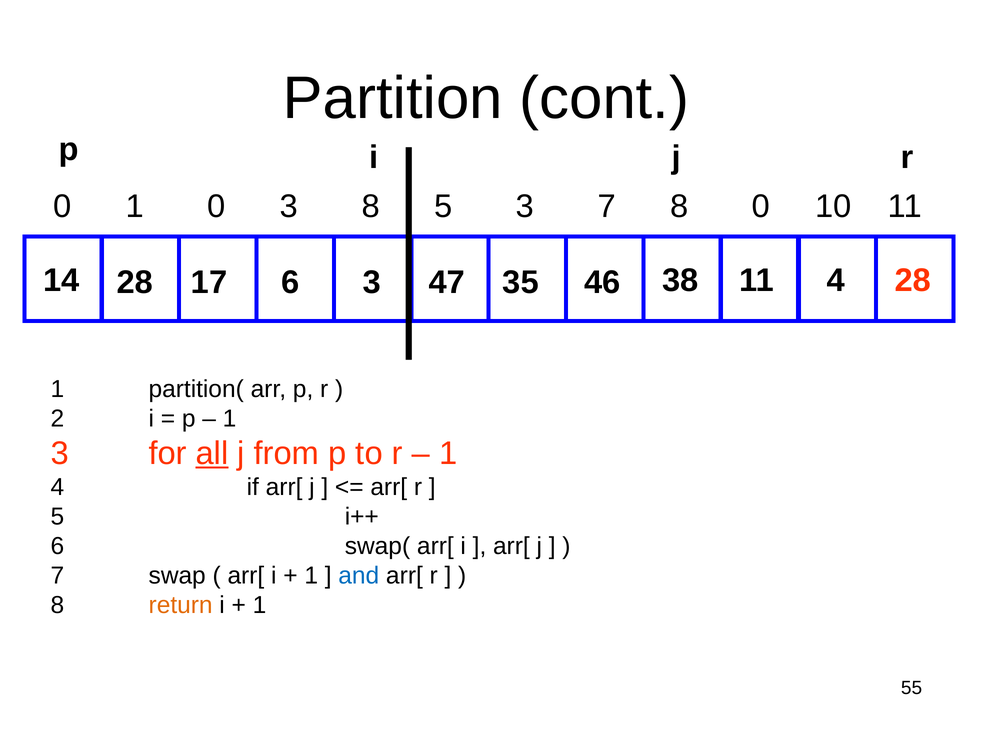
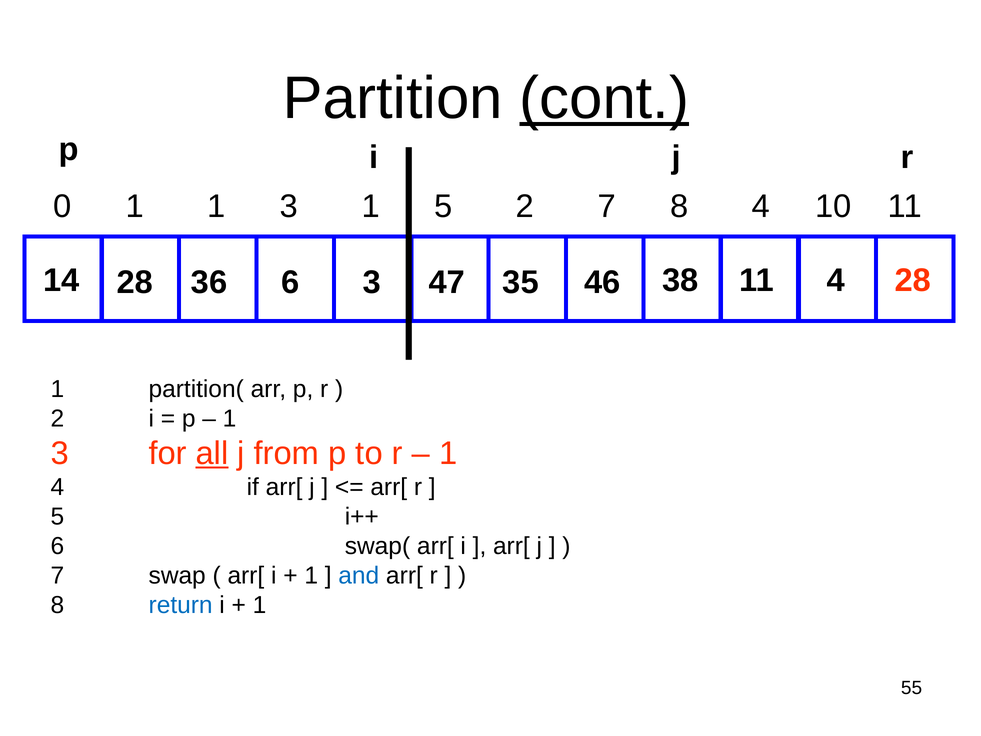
cont underline: none -> present
1 0: 0 -> 1
3 8: 8 -> 1
5 3: 3 -> 2
8 0: 0 -> 4
17: 17 -> 36
return colour: orange -> blue
